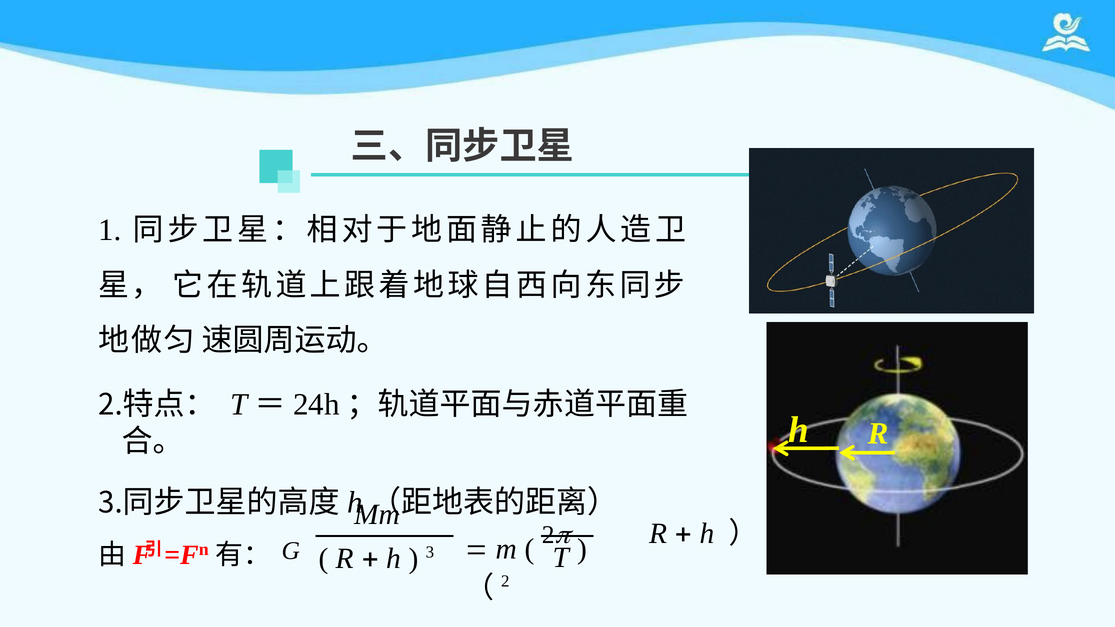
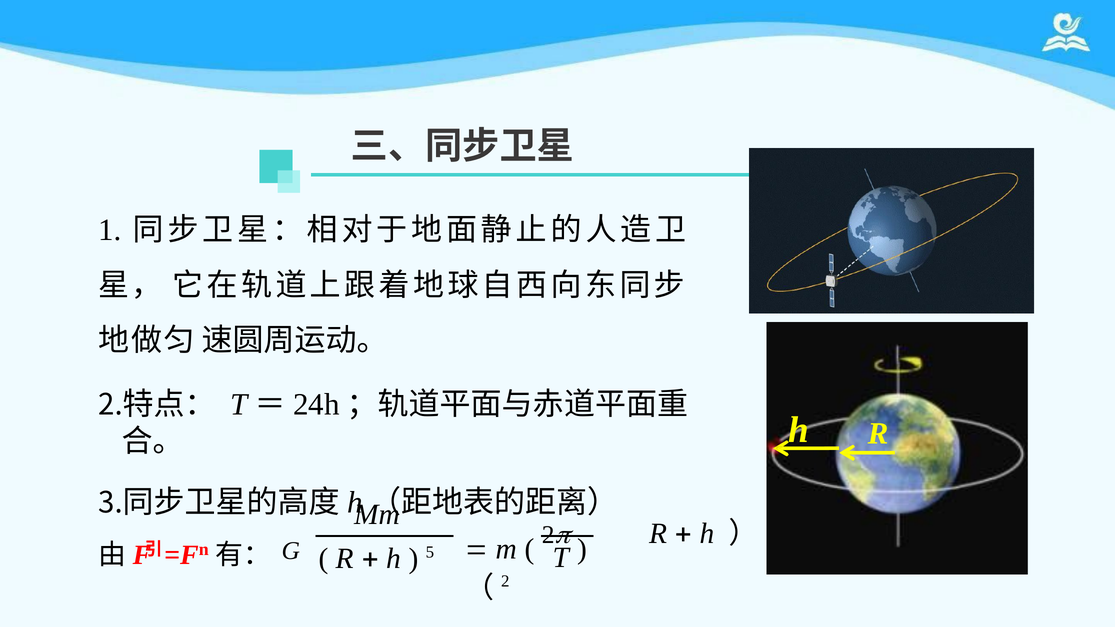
3: 3 -> 5
